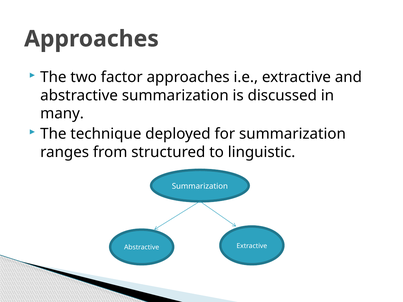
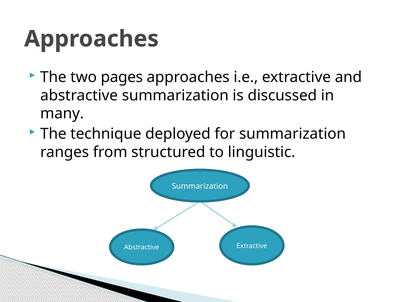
factor: factor -> pages
